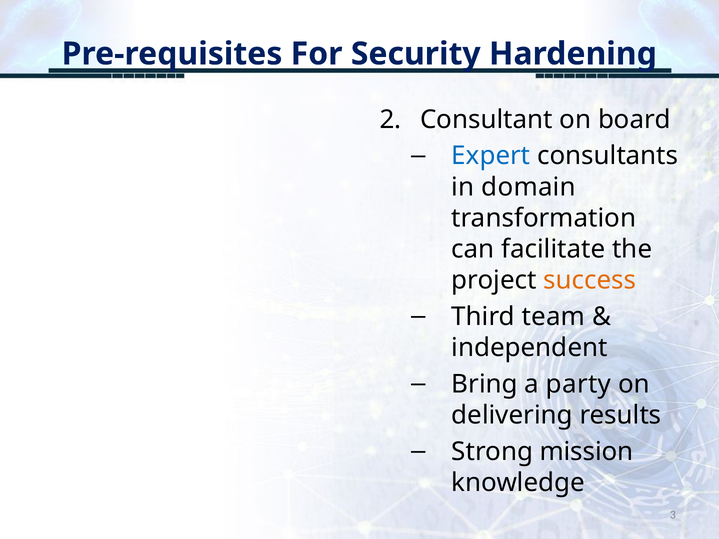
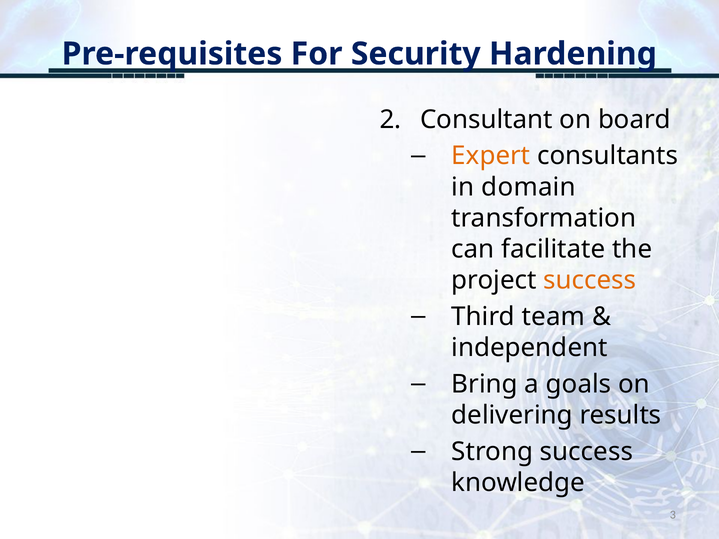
Expert colour: blue -> orange
party: party -> goals
Strong mission: mission -> success
